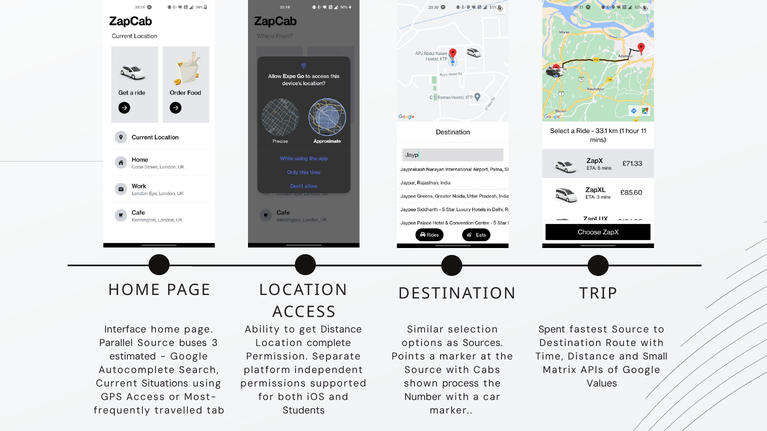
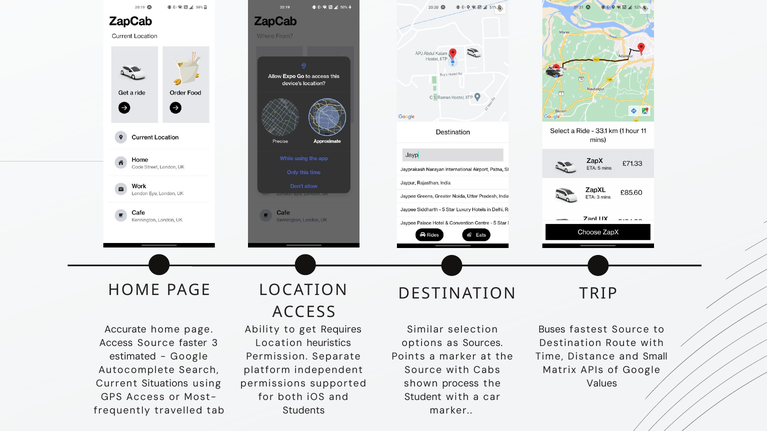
Interface: Interface -> Accurate
get Distance: Distance -> Requires
Spent: Spent -> Buses
Parallel at (116, 343): Parallel -> Access
buses: buses -> faster
complete: complete -> heuristics
Number: Number -> Student
